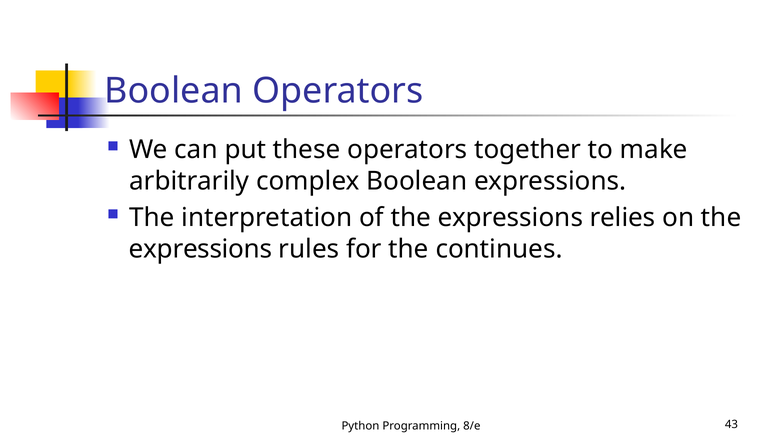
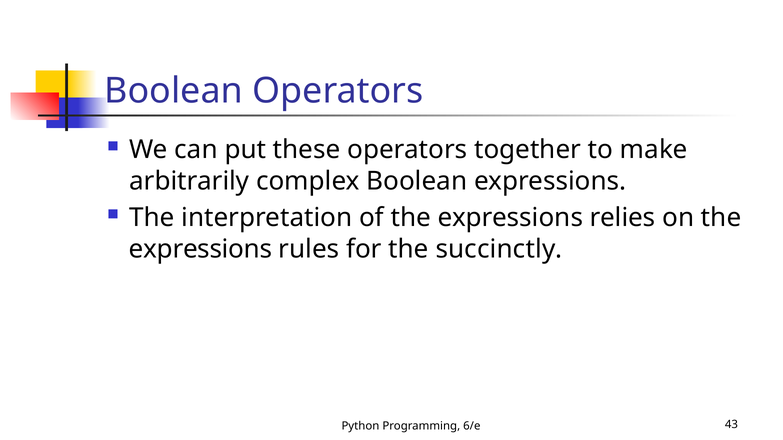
continues: continues -> succinctly
8/e: 8/e -> 6/e
